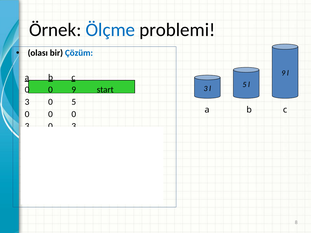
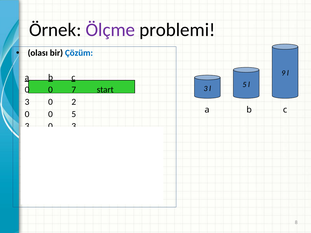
Ölçme colour: blue -> purple
0 9: 9 -> 7
3 0 5: 5 -> 2
0 0 0: 0 -> 5
